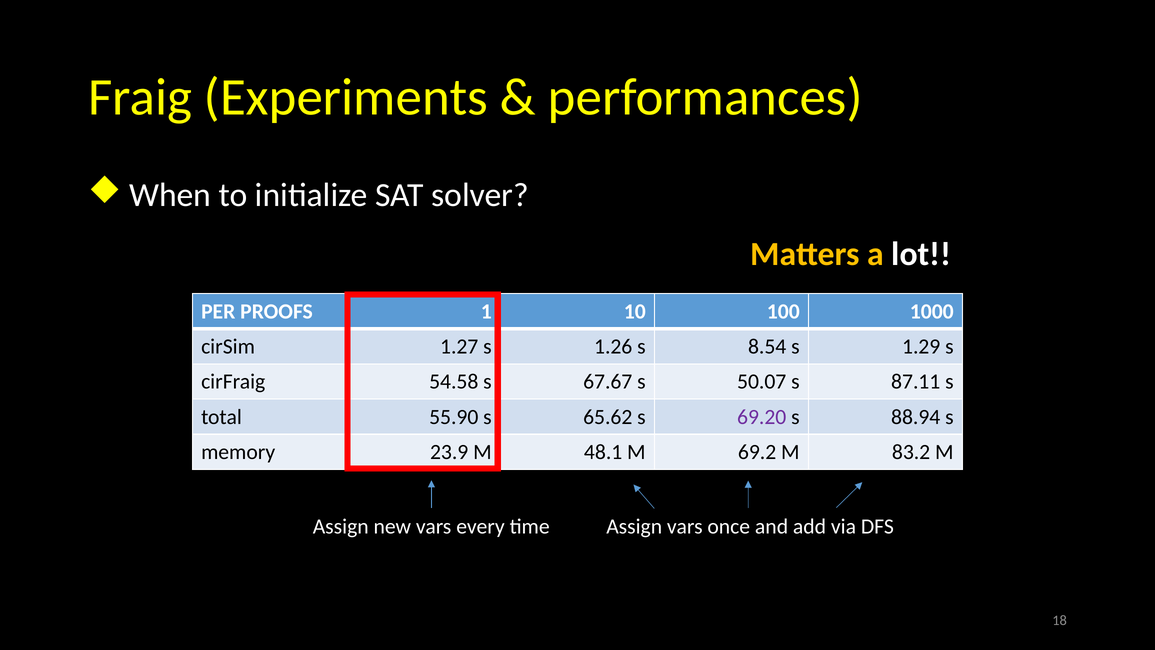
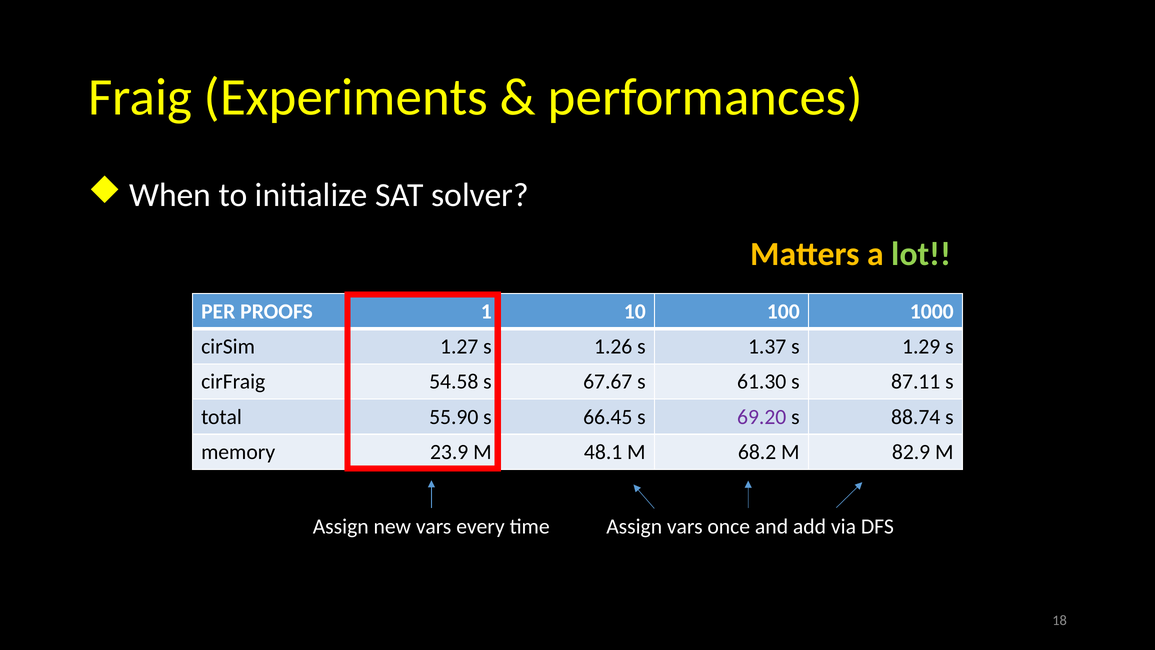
lot colour: white -> light green
8.54: 8.54 -> 1.37
50.07: 50.07 -> 61.30
65.62: 65.62 -> 66.45
88.94: 88.94 -> 88.74
69.2: 69.2 -> 68.2
83.2: 83.2 -> 82.9
